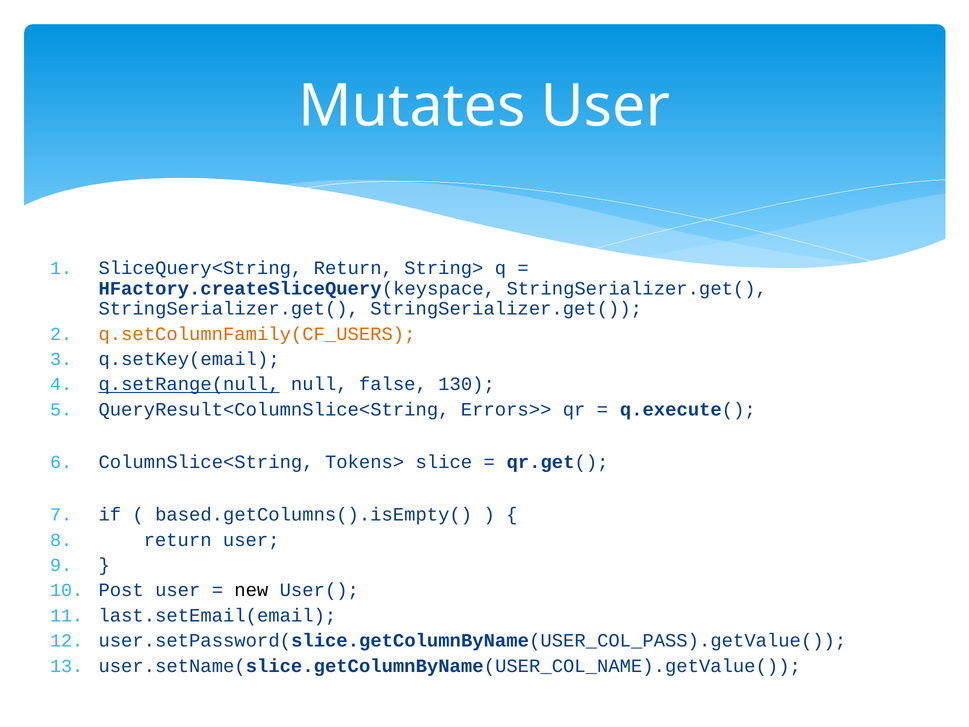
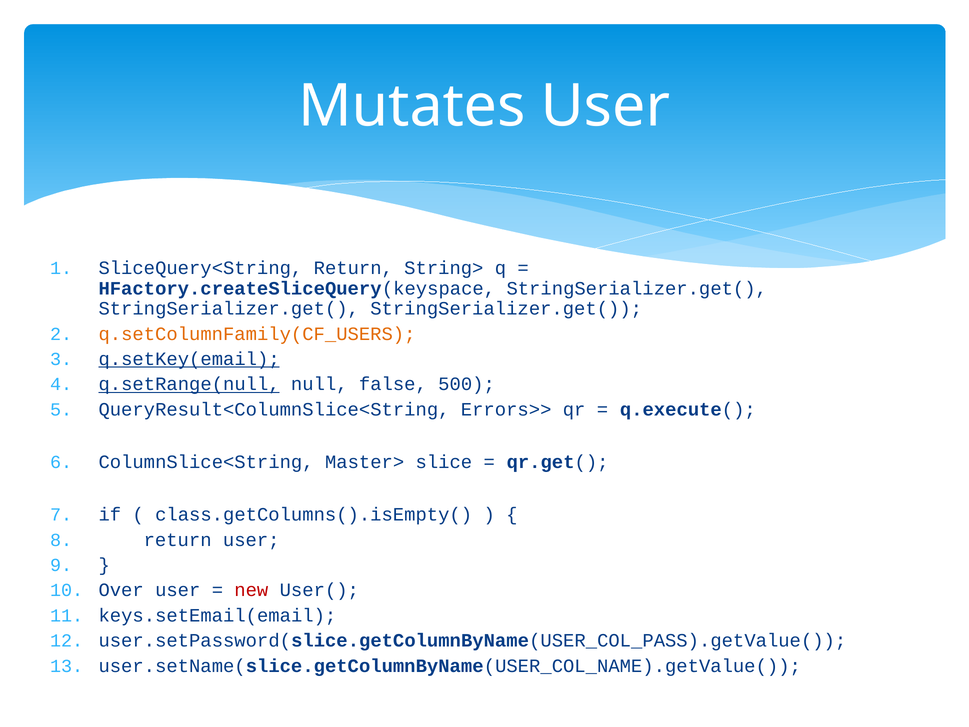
q.setKey(email underline: none -> present
130: 130 -> 500
Tokens>: Tokens> -> Master>
based.getColumns().isEmpty(: based.getColumns().isEmpty( -> class.getColumns().isEmpty(
Post: Post -> Over
new colour: black -> red
last.setEmail(email: last.setEmail(email -> keys.setEmail(email
